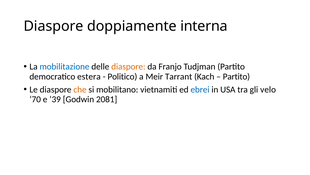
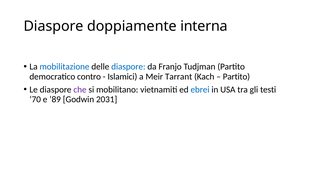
diaspore at (128, 66) colour: orange -> blue
estera: estera -> contro
Politico: Politico -> Islamici
che colour: orange -> purple
velo: velo -> testi
’39: ’39 -> ’89
2081: 2081 -> 2031
